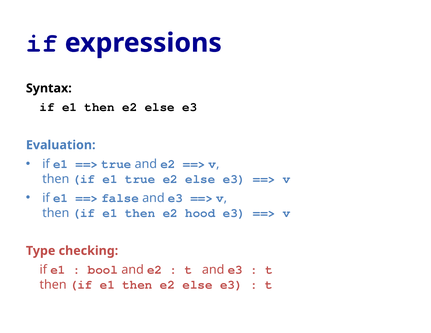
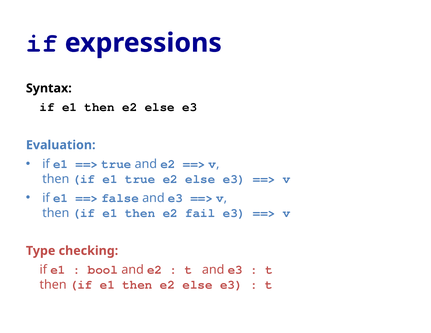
hood: hood -> fail
